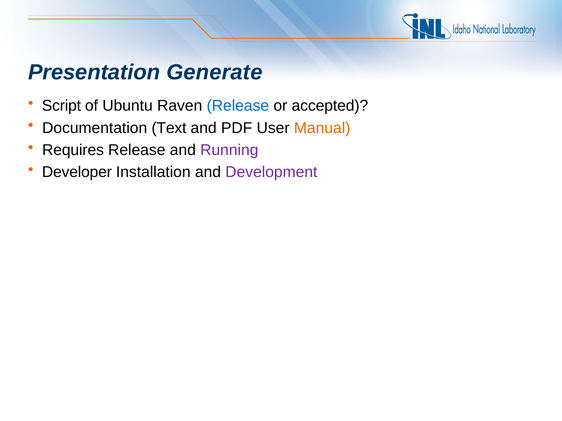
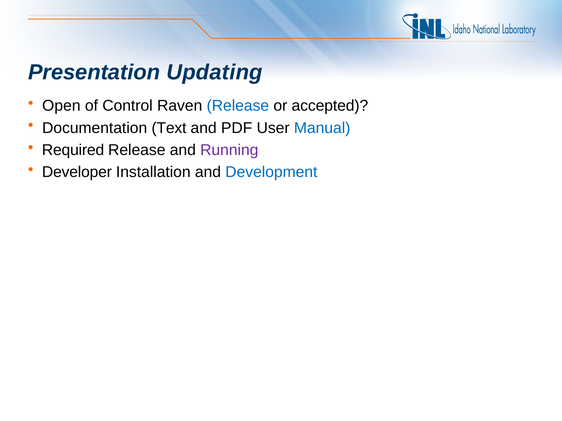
Generate: Generate -> Updating
Script: Script -> Open
Ubuntu: Ubuntu -> Control
Manual colour: orange -> blue
Requires: Requires -> Required
Development colour: purple -> blue
